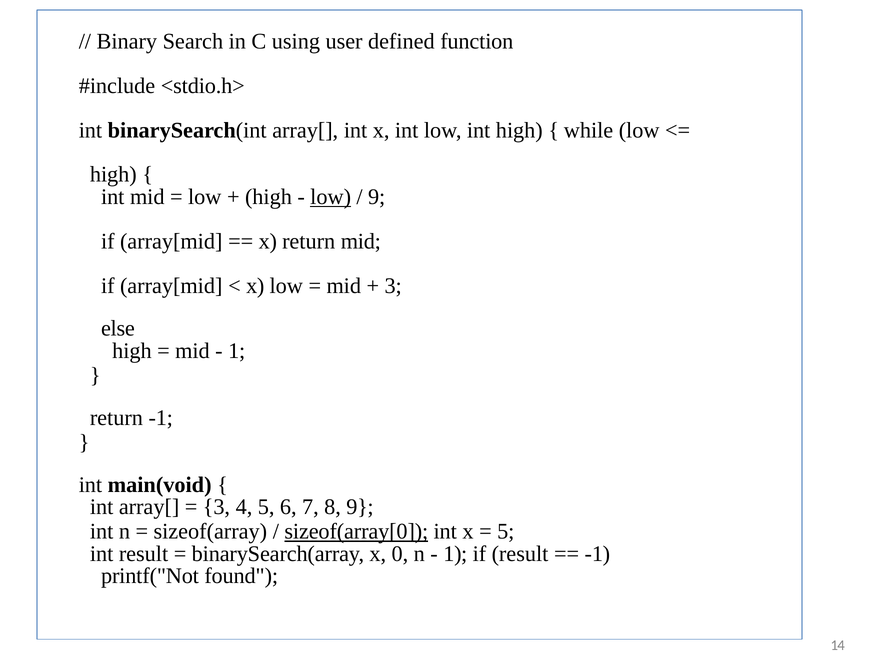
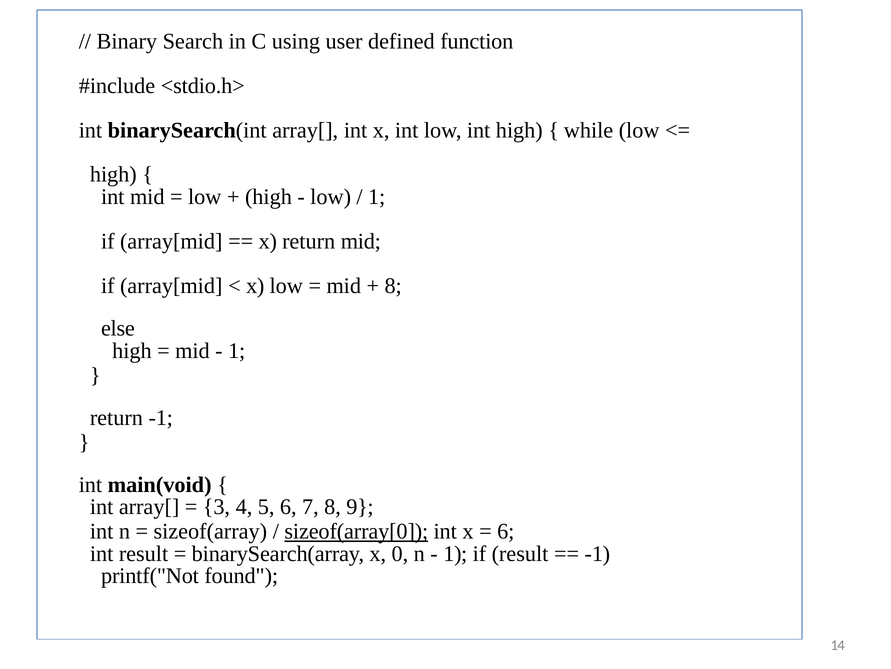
low at (331, 197) underline: present -> none
9 at (377, 197): 9 -> 1
3 at (393, 286): 3 -> 8
5 at (506, 531): 5 -> 6
